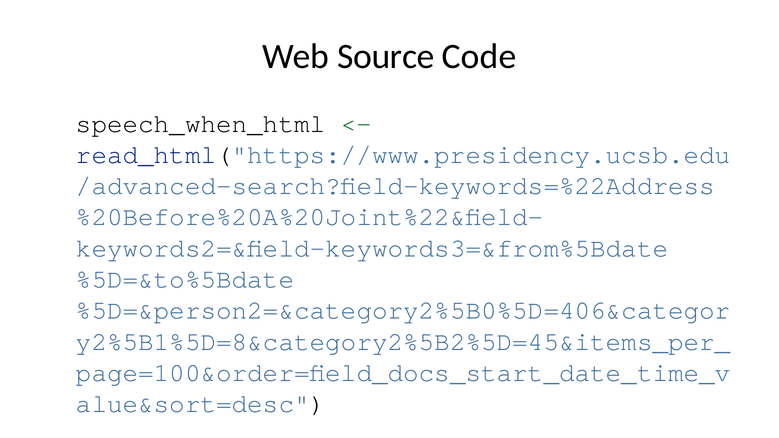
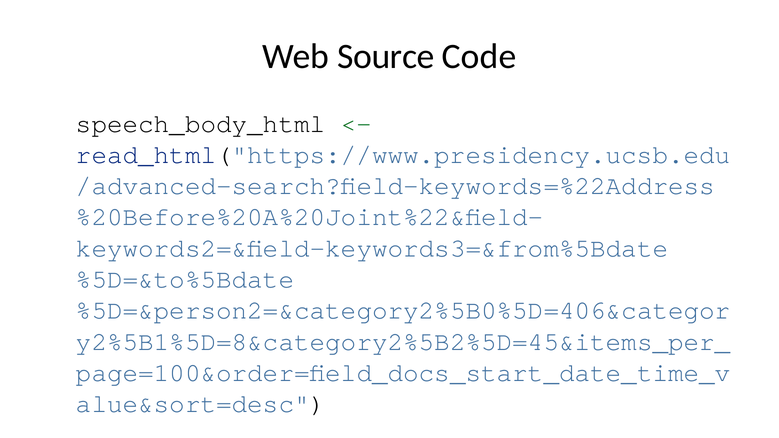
speech_when_html: speech_when_html -> speech_body_html
